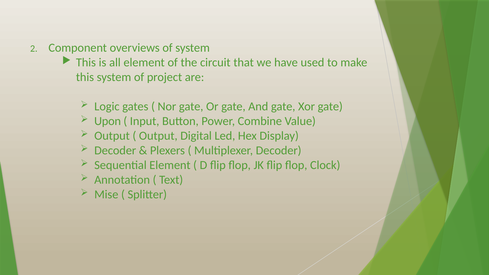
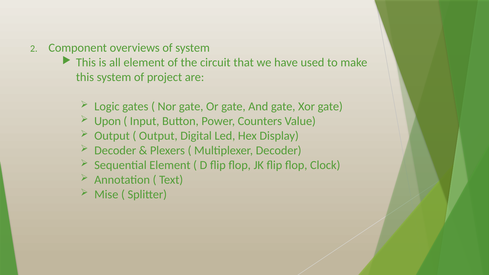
Combine: Combine -> Counters
